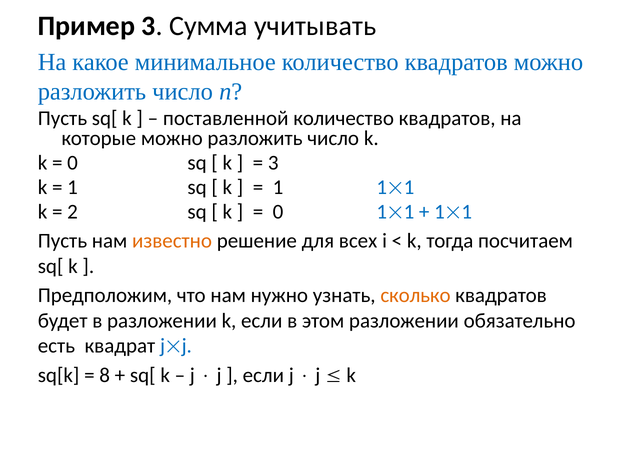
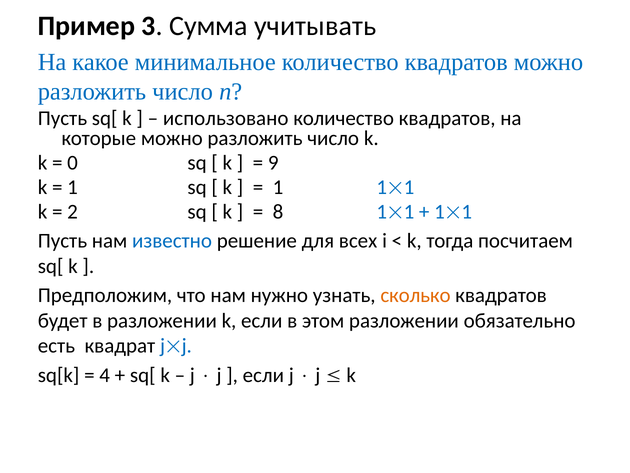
поставленной: поставленной -> использовано
3 at (273, 163): 3 -> 9
0 at (278, 211): 0 -> 8
известно colour: orange -> blue
8: 8 -> 4
